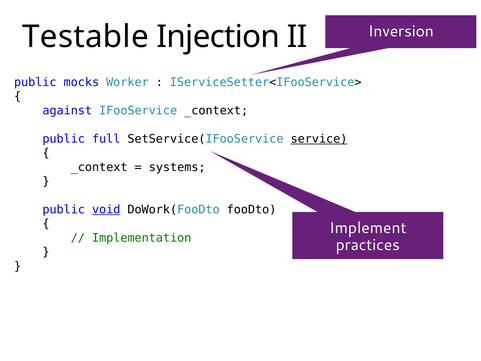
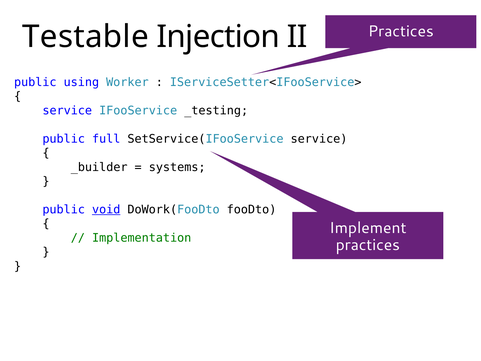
Inversion at (401, 31): Inversion -> Practices
mocks: mocks -> using
against at (67, 110): against -> service
IFooService _context: _context -> _testing
service at (319, 139) underline: present -> none
_context at (99, 167): _context -> _builder
